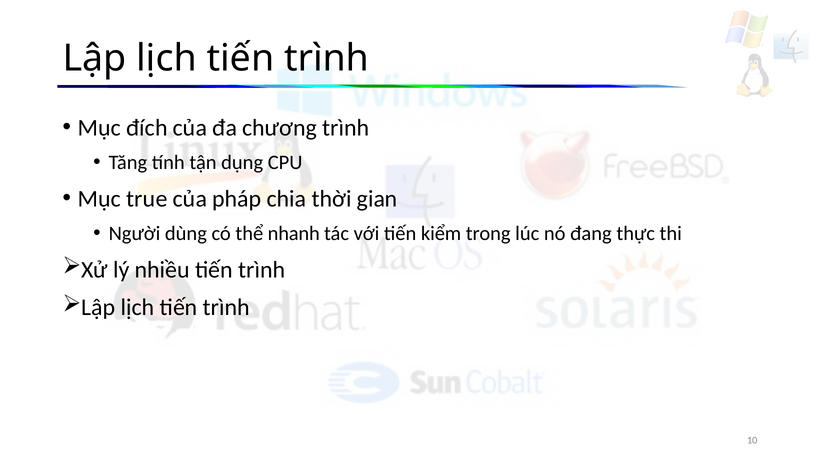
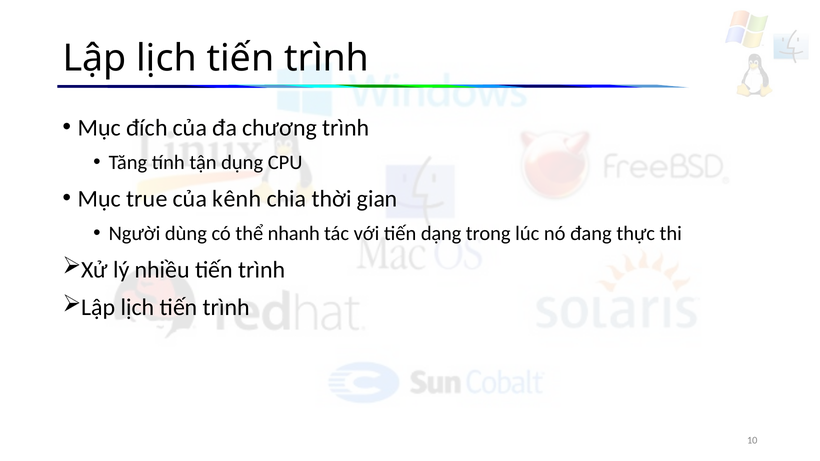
pháp: pháp -> kênh
kiểm: kiểm -> dạng
